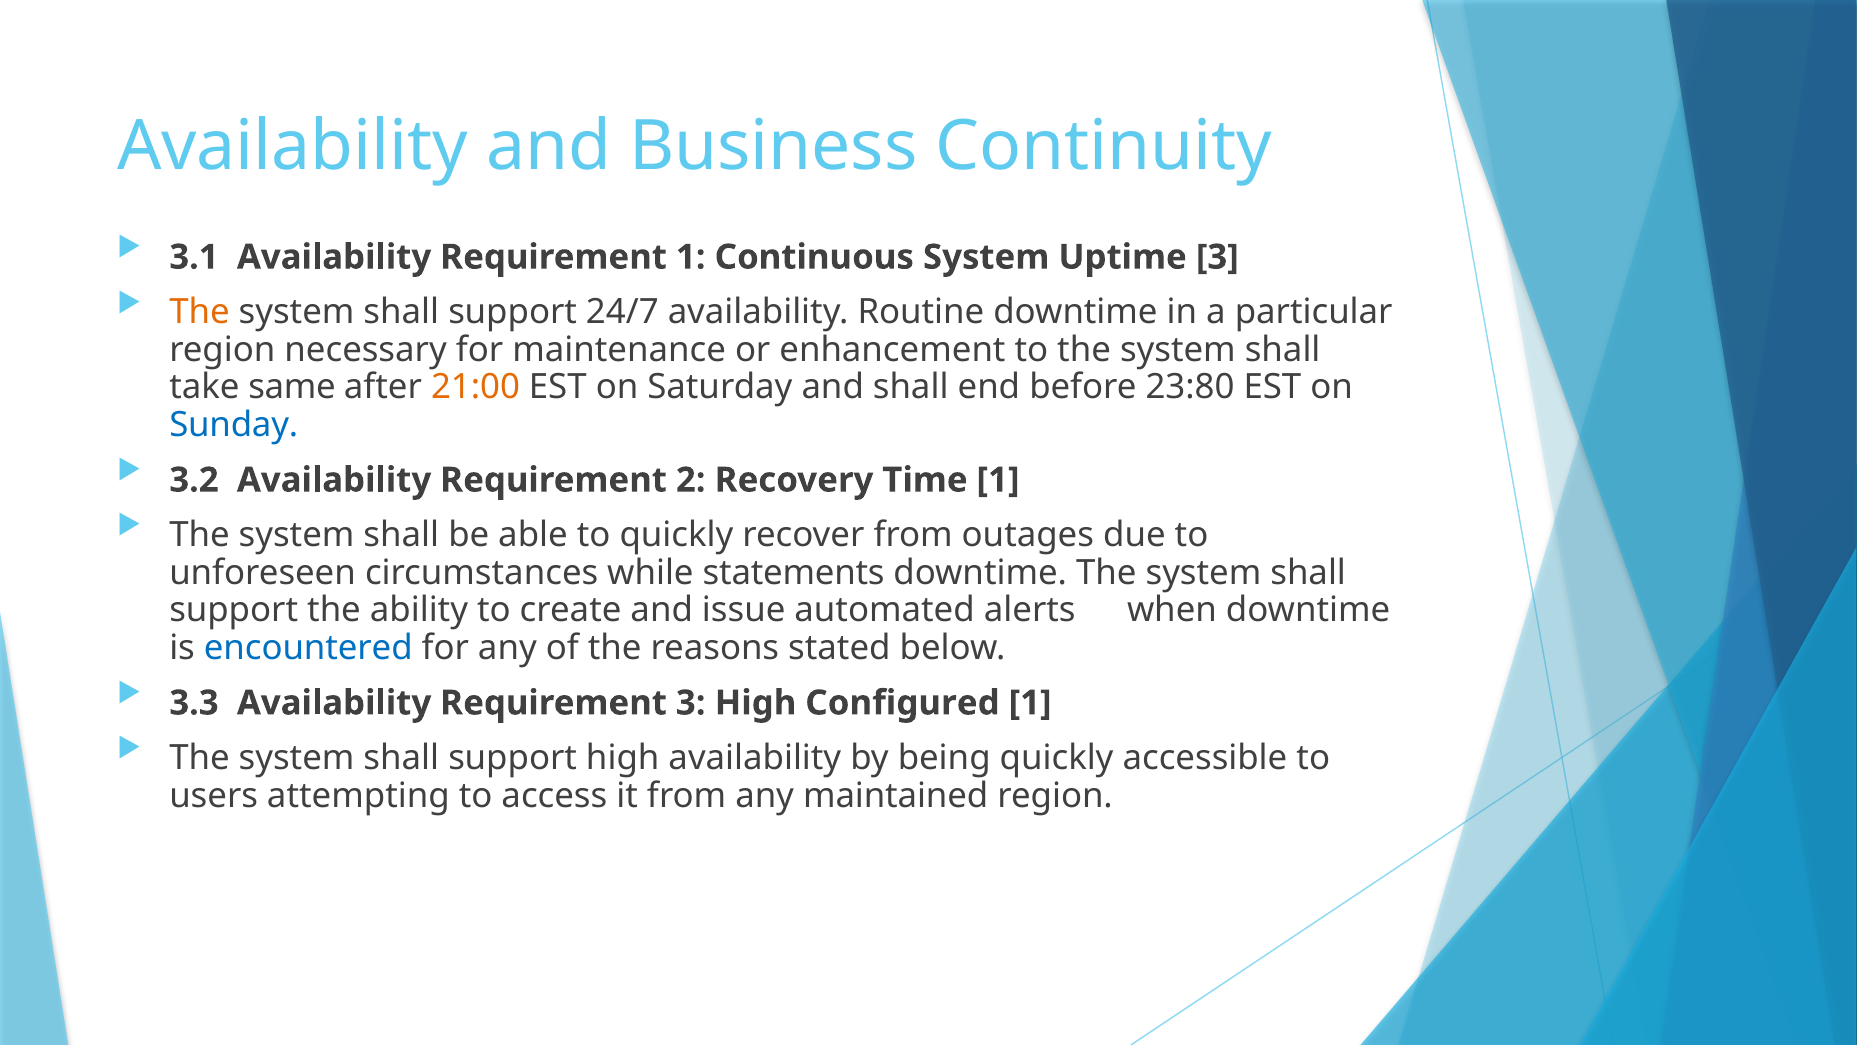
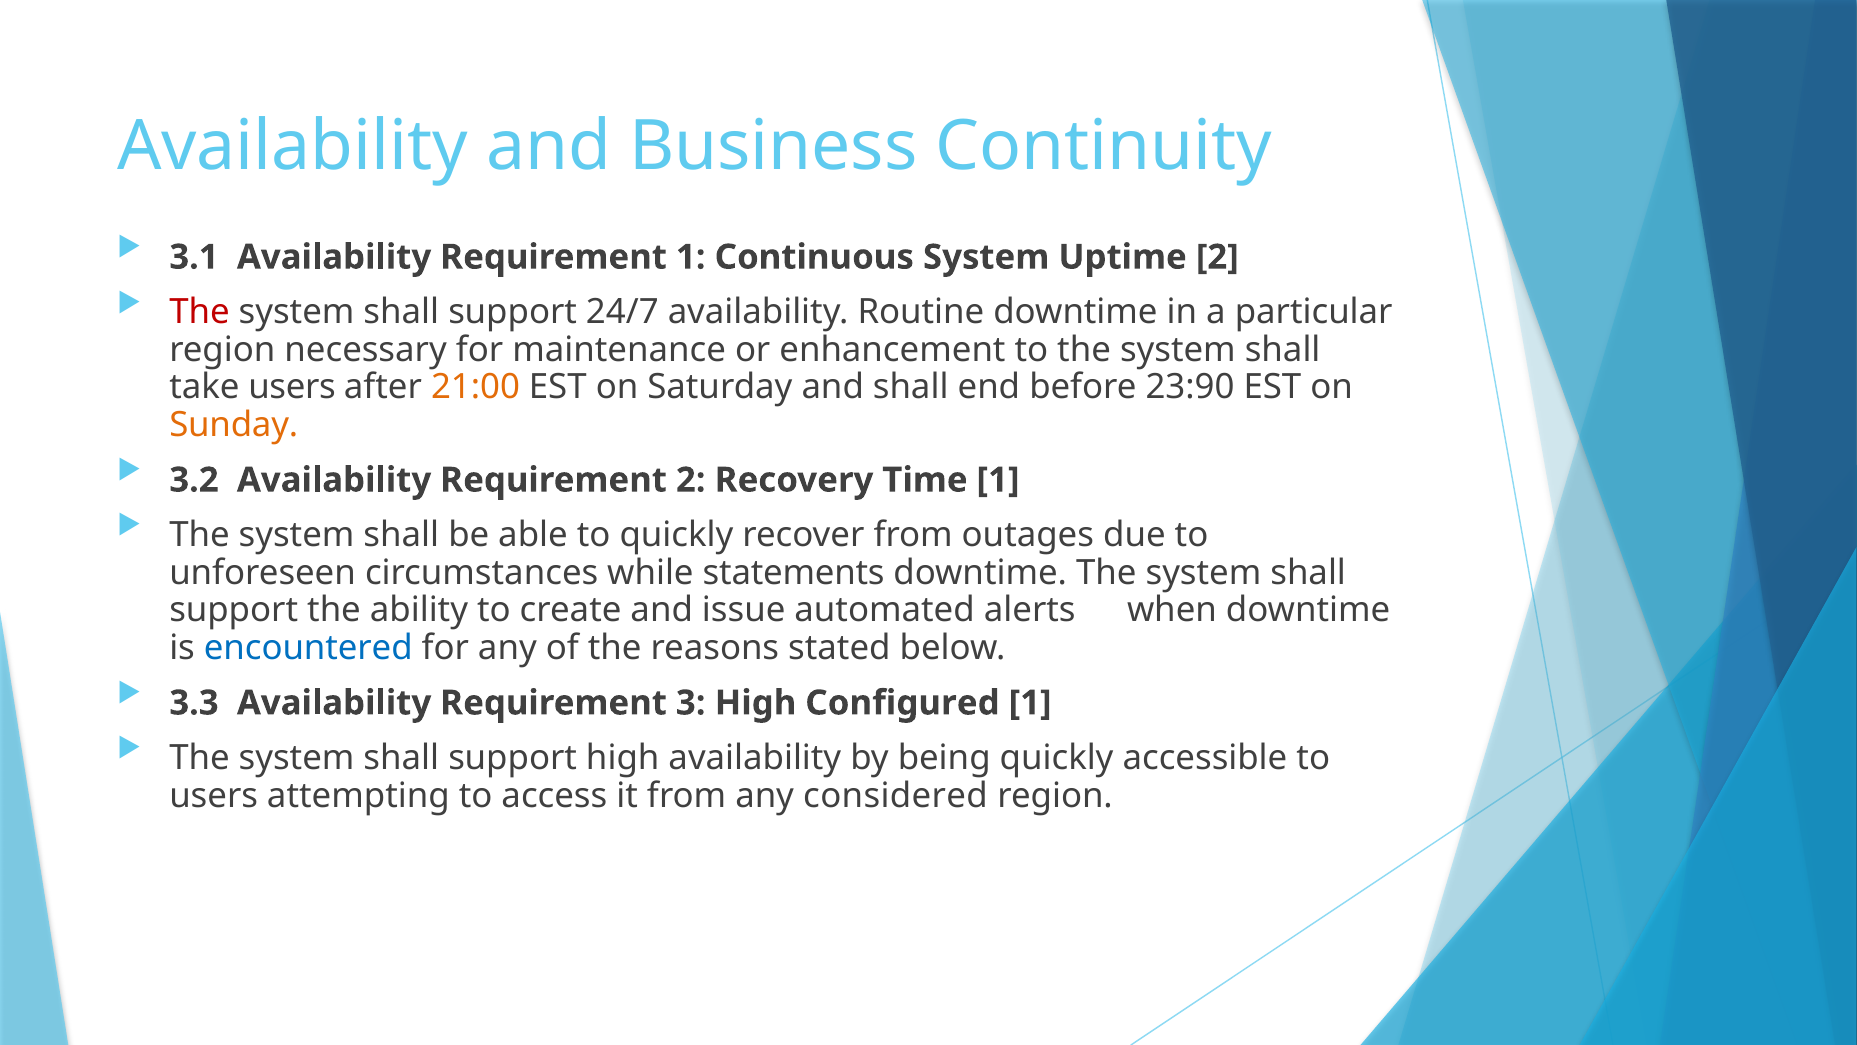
Uptime 3: 3 -> 2
The at (200, 312) colour: orange -> red
take same: same -> users
23:80: 23:80 -> 23:90
Sunday colour: blue -> orange
maintained: maintained -> considered
